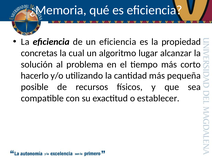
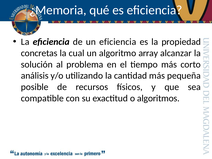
lugar: lugar -> array
hacerlo: hacerlo -> análisis
establecer: establecer -> algoritmos
